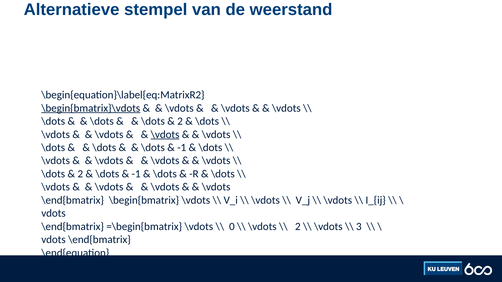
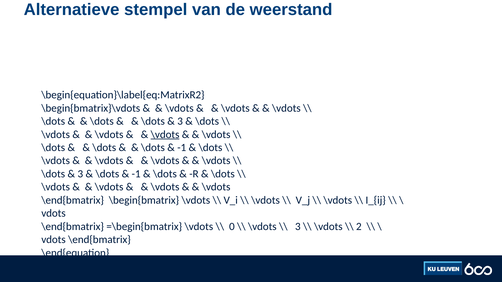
\begin{bmatrix}\vdots underline: present -> none
2 at (180, 121): 2 -> 3
2 at (80, 174): 2 -> 3
2 at (298, 227): 2 -> 3
3: 3 -> 2
